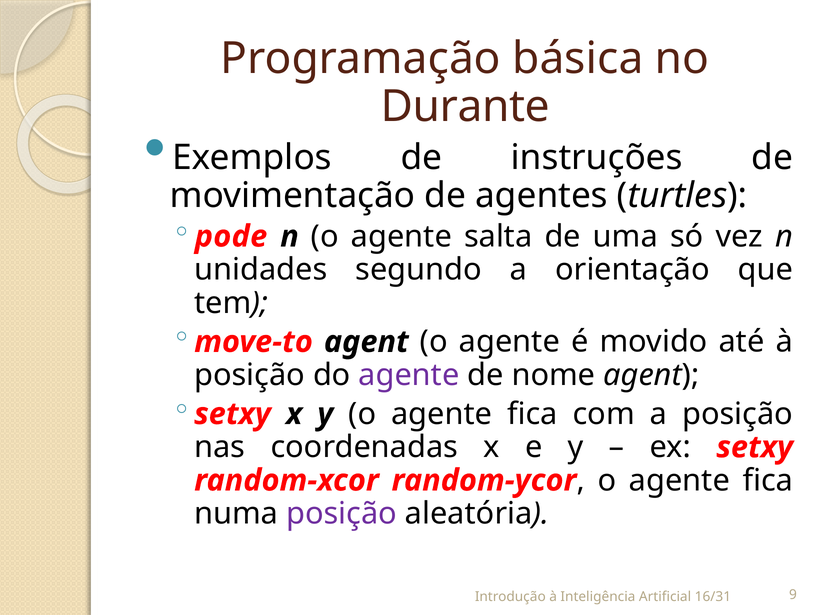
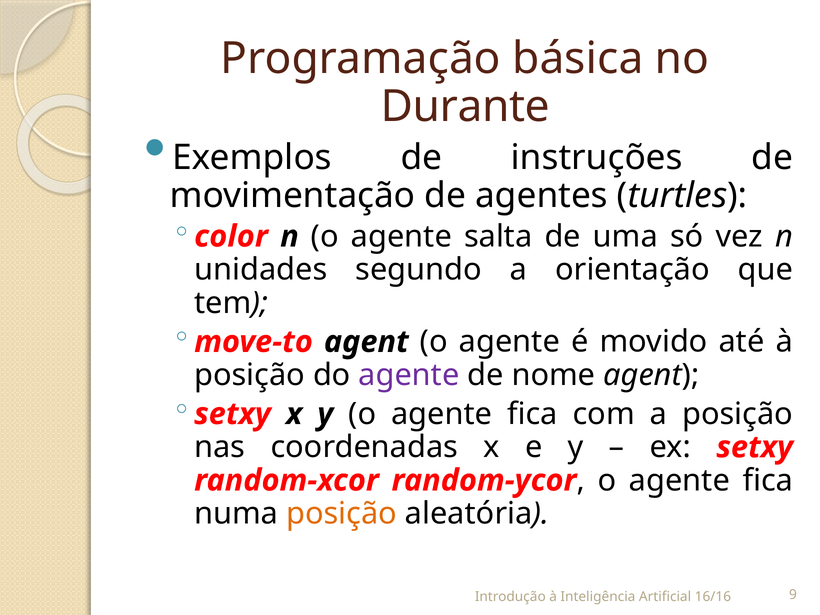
pode: pode -> color
posição at (342, 514) colour: purple -> orange
16/31: 16/31 -> 16/16
